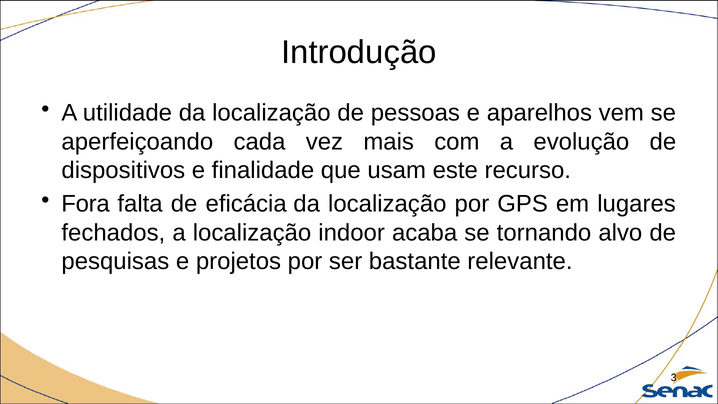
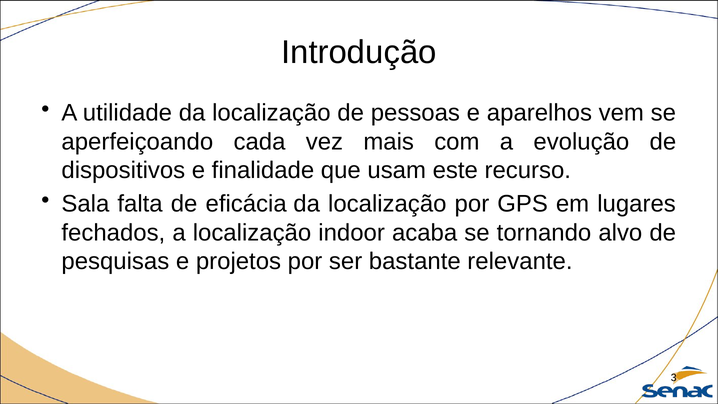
Fora: Fora -> Sala
